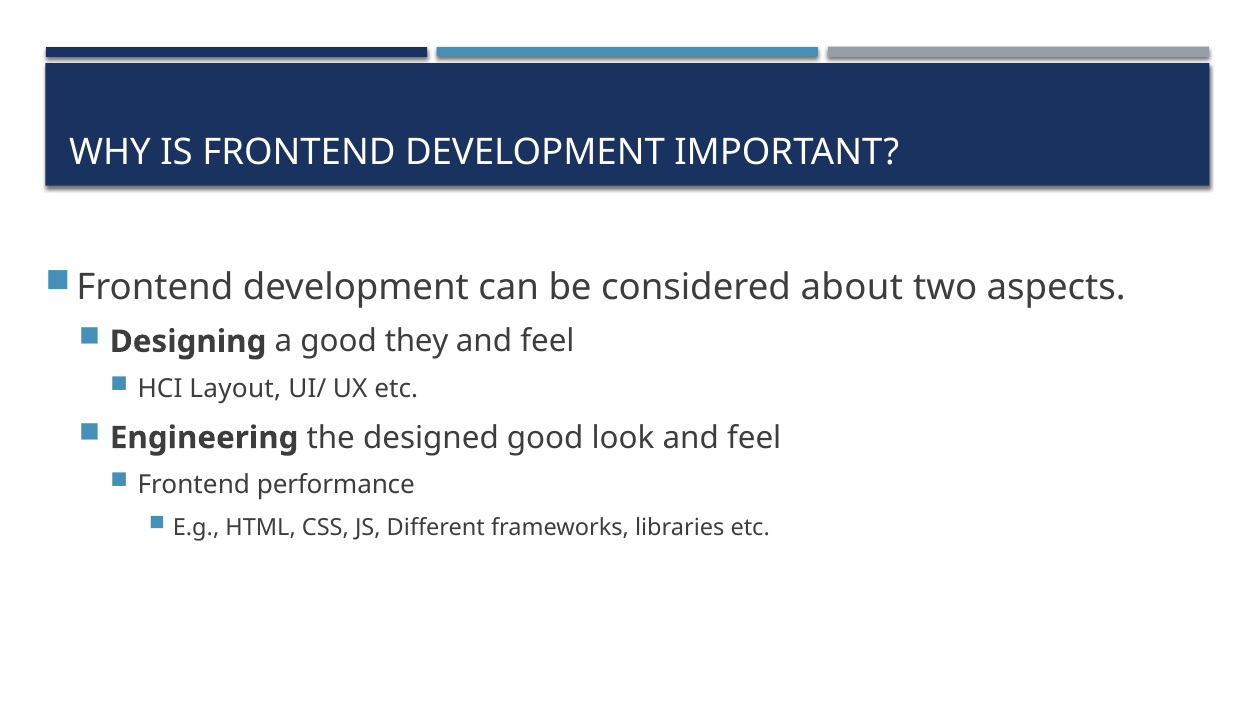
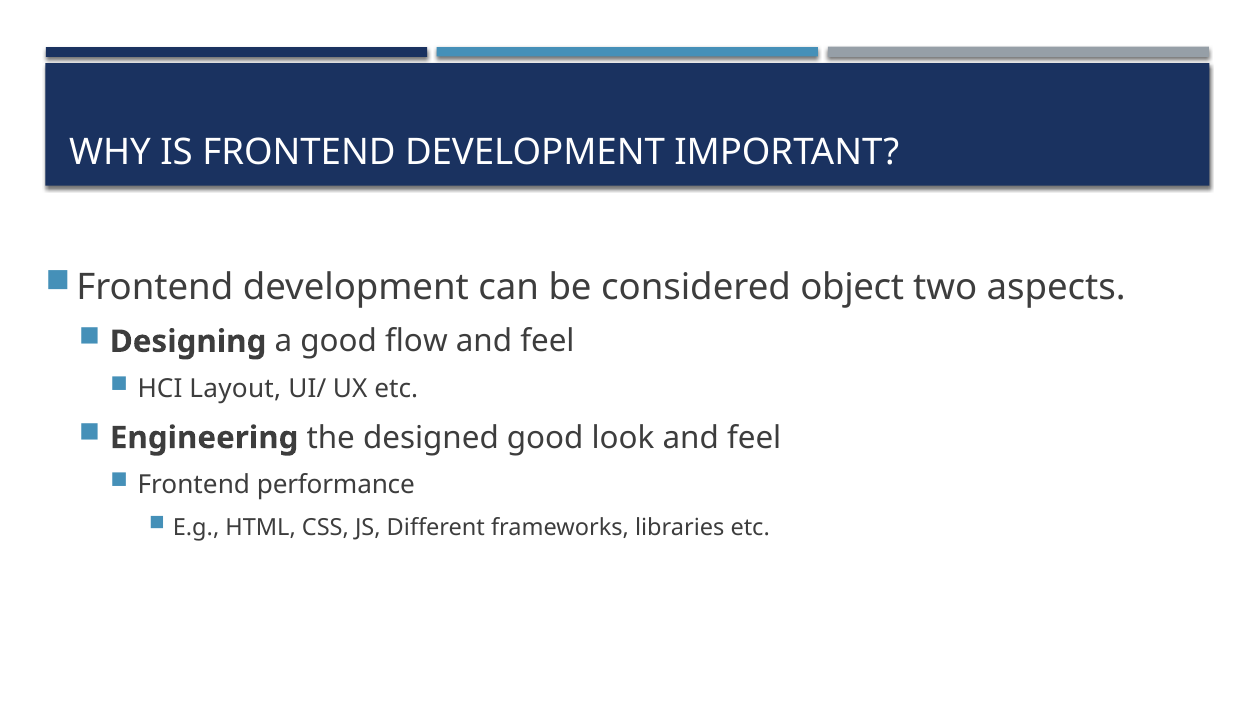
about: about -> object
they: they -> flow
